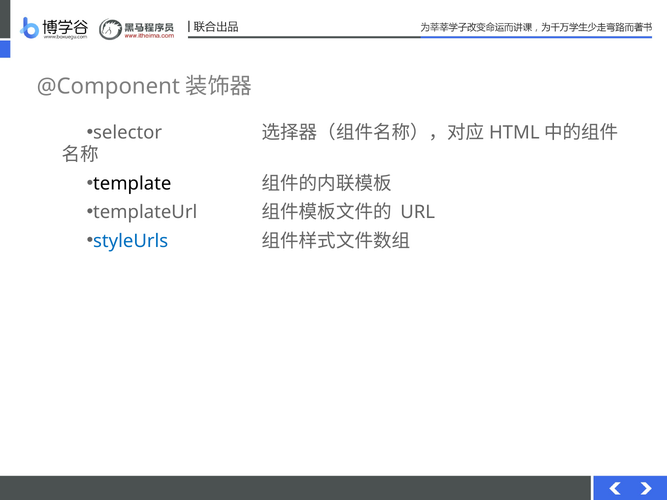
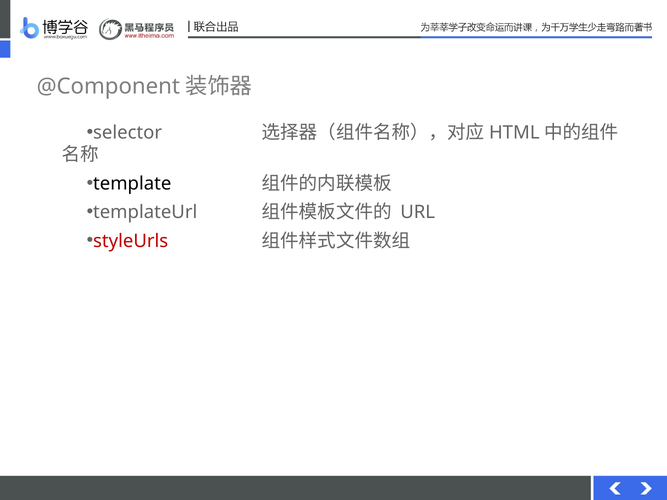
styleUrls colour: blue -> red
